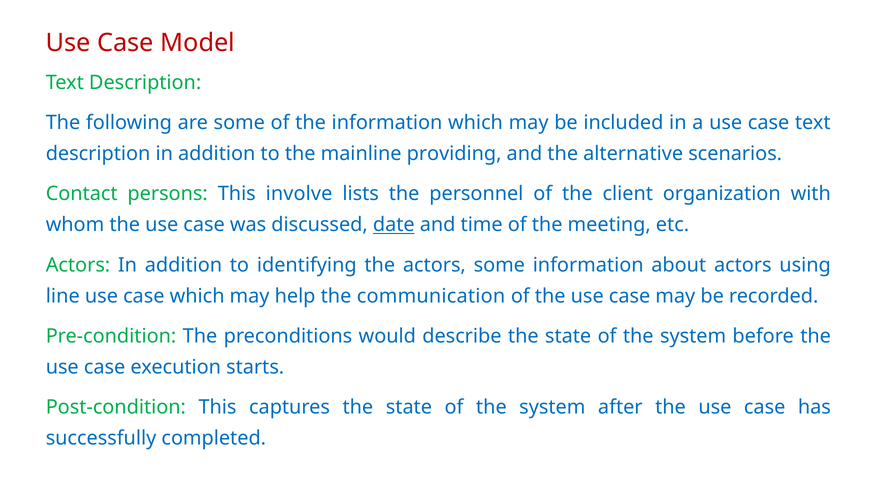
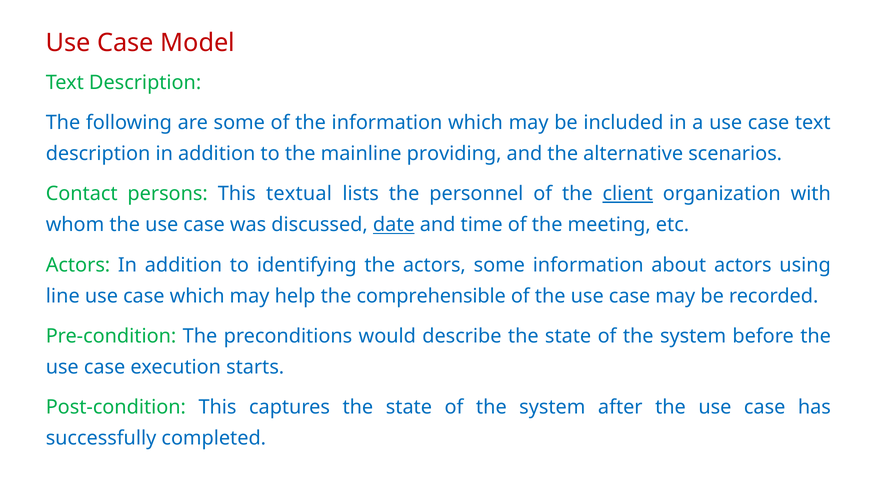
involve: involve -> textual
client underline: none -> present
communication: communication -> comprehensible
